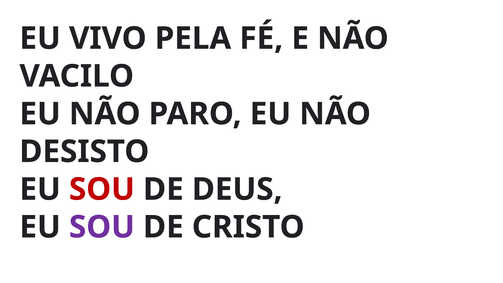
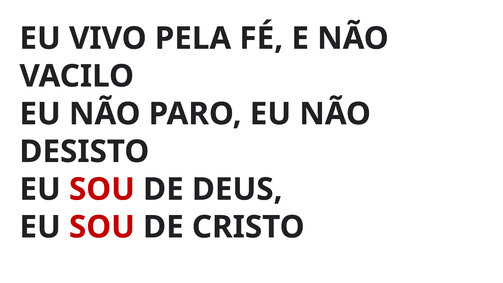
SOU at (102, 227) colour: purple -> red
